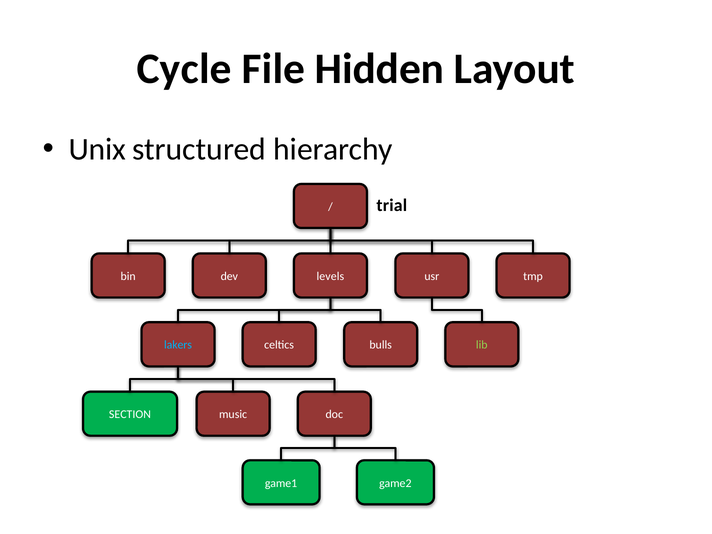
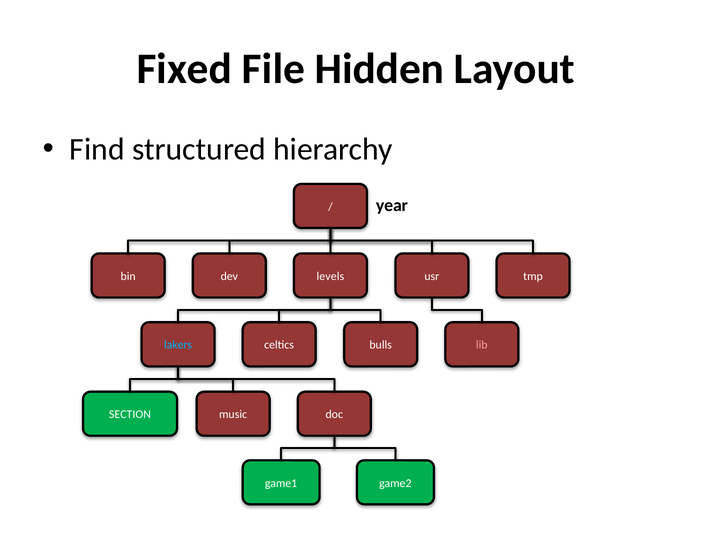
Cycle: Cycle -> Fixed
Unix: Unix -> Find
trial: trial -> year
lib colour: light green -> pink
